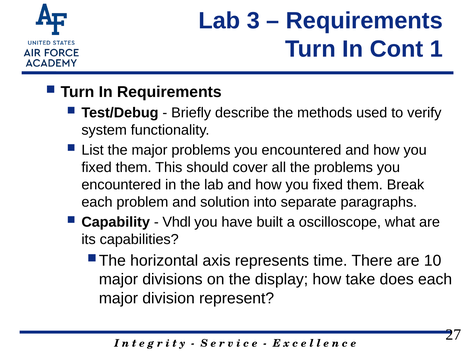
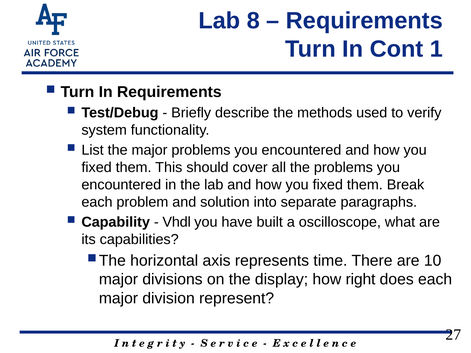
3: 3 -> 8
take: take -> right
